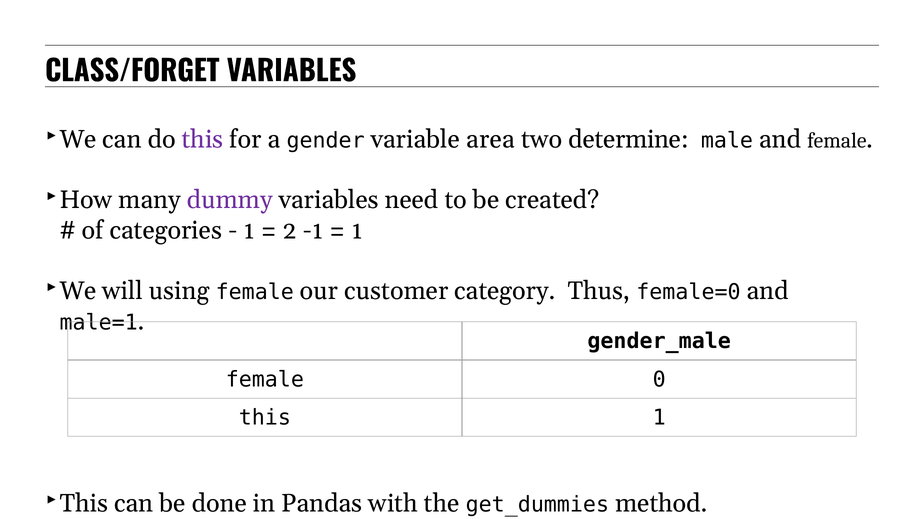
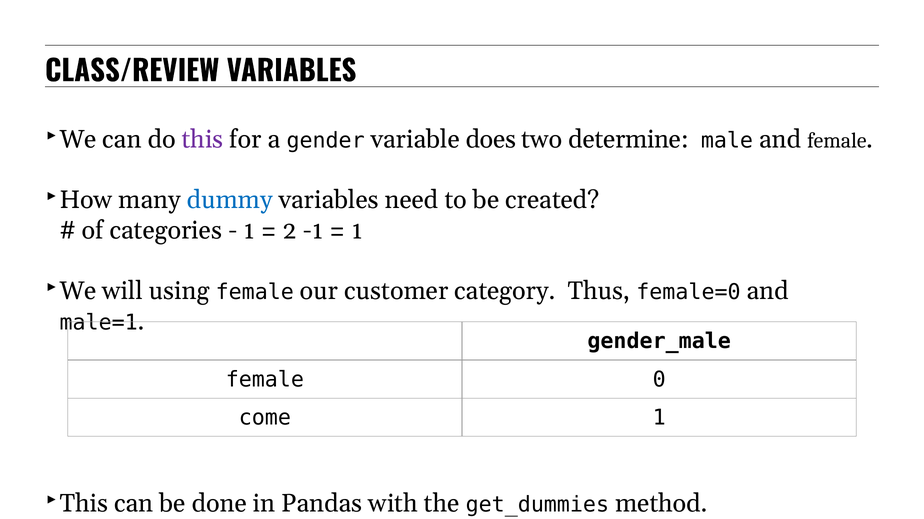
CLASS/FORGET: CLASS/FORGET -> CLASS/REVIEW
area: area -> does
dummy colour: purple -> blue
this at (265, 418): this -> come
